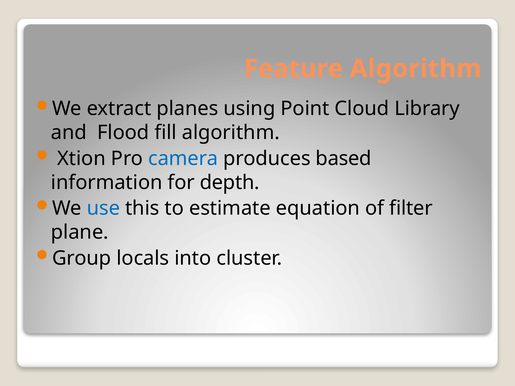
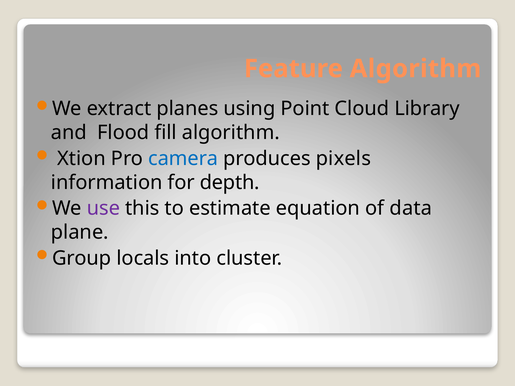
based: based -> pixels
use colour: blue -> purple
filter: filter -> data
